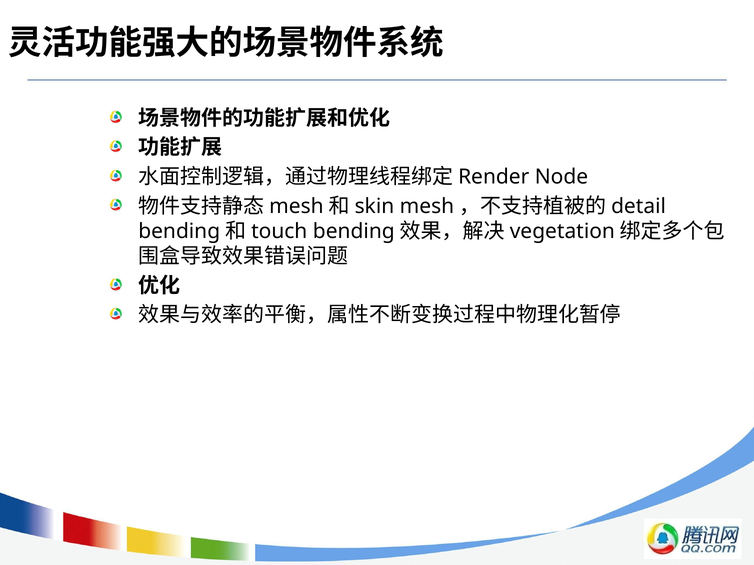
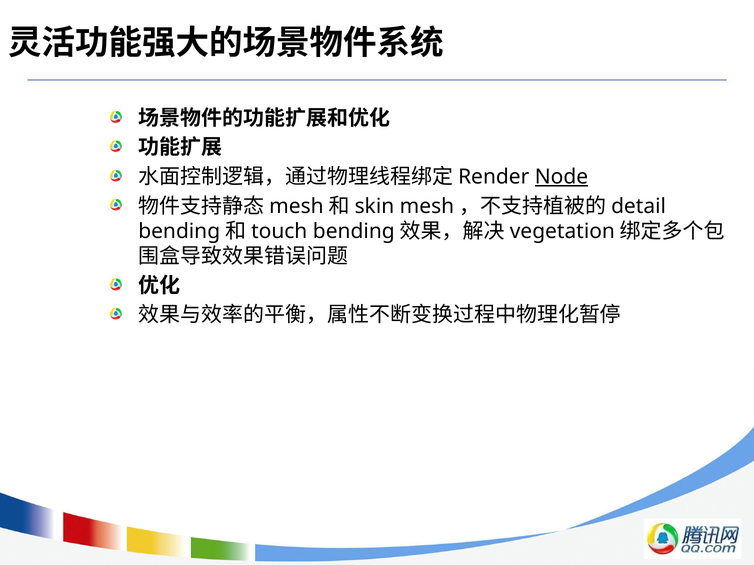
Node underline: none -> present
